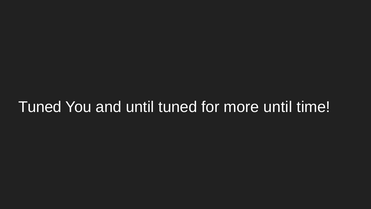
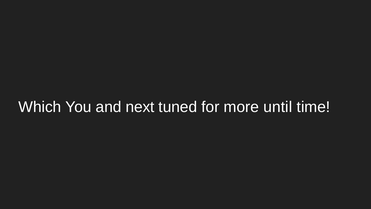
Tuned at (40, 107): Tuned -> Which
and until: until -> next
